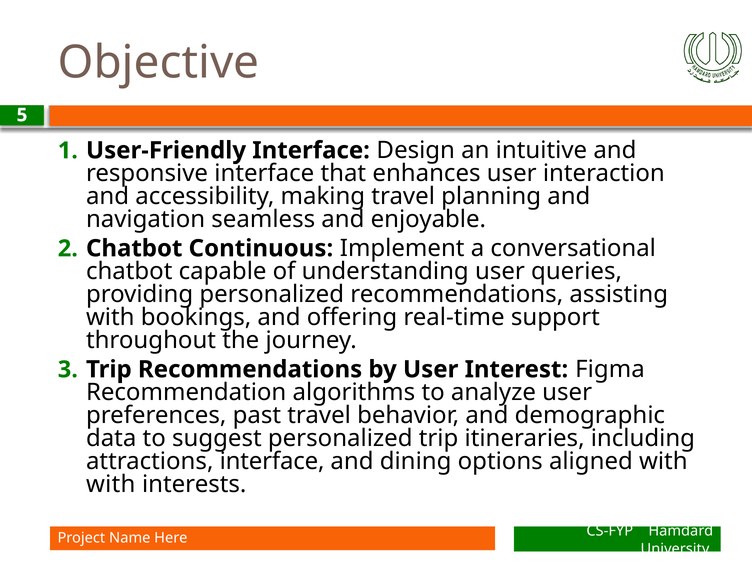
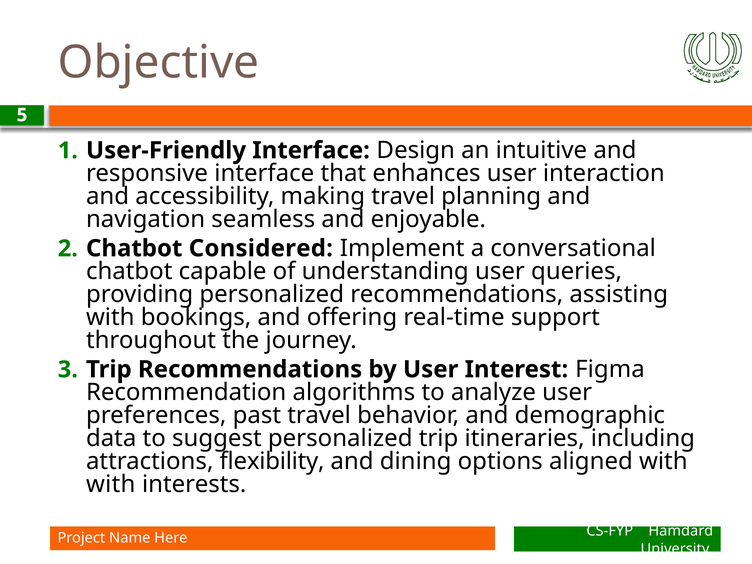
Continuous: Continuous -> Considered
attractions interface: interface -> flexibility
